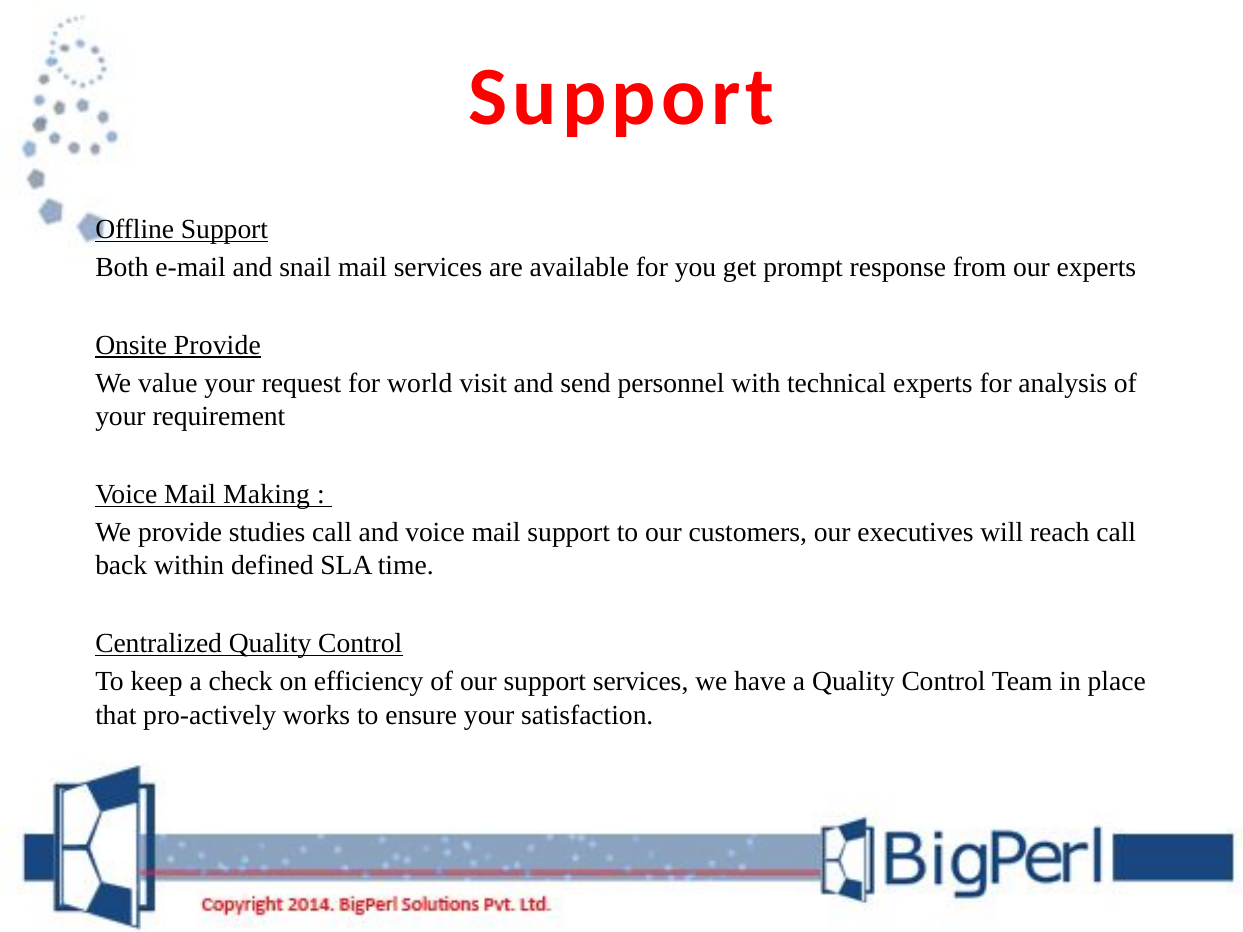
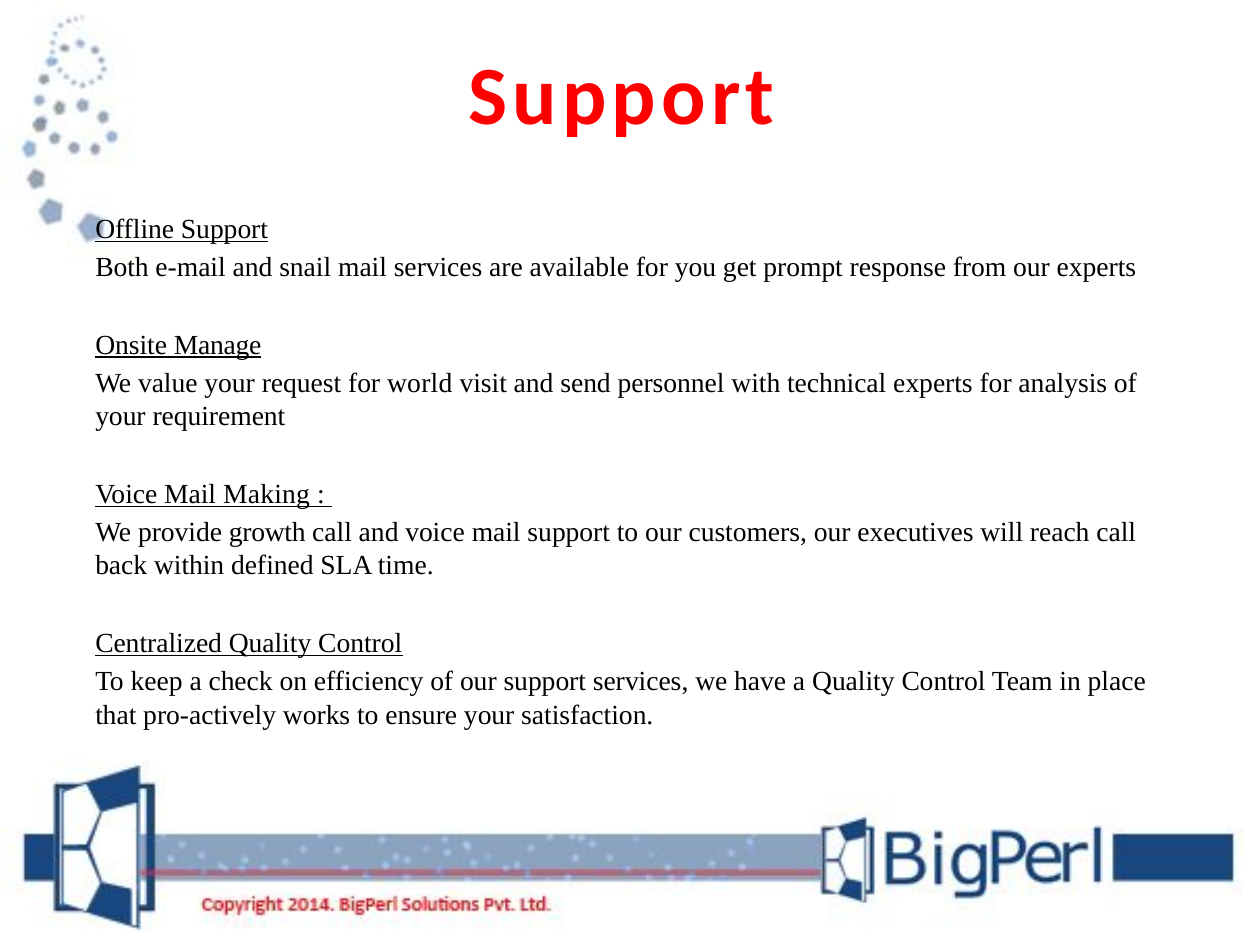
Onsite Provide: Provide -> Manage
studies: studies -> growth
